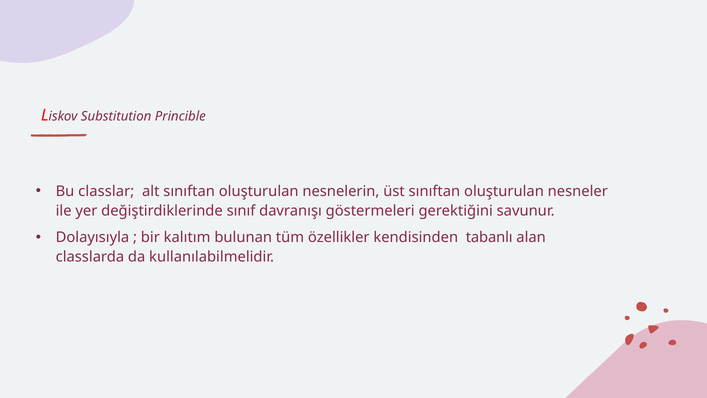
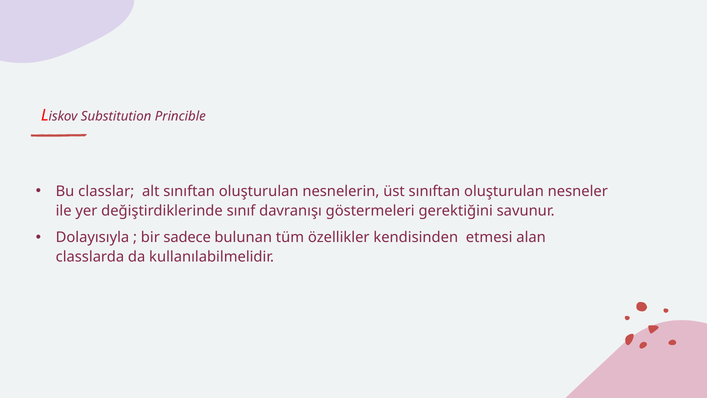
kalıtım: kalıtım -> sadece
tabanlı: tabanlı -> etmesi
